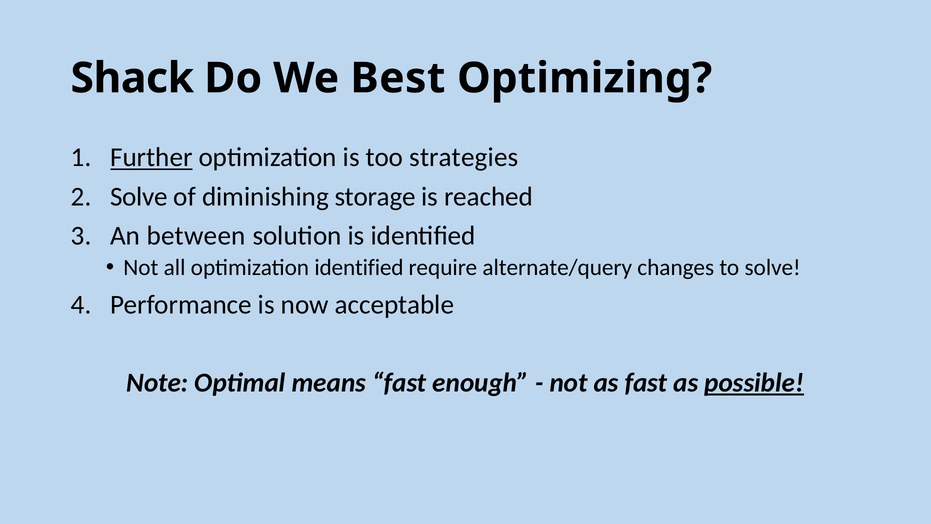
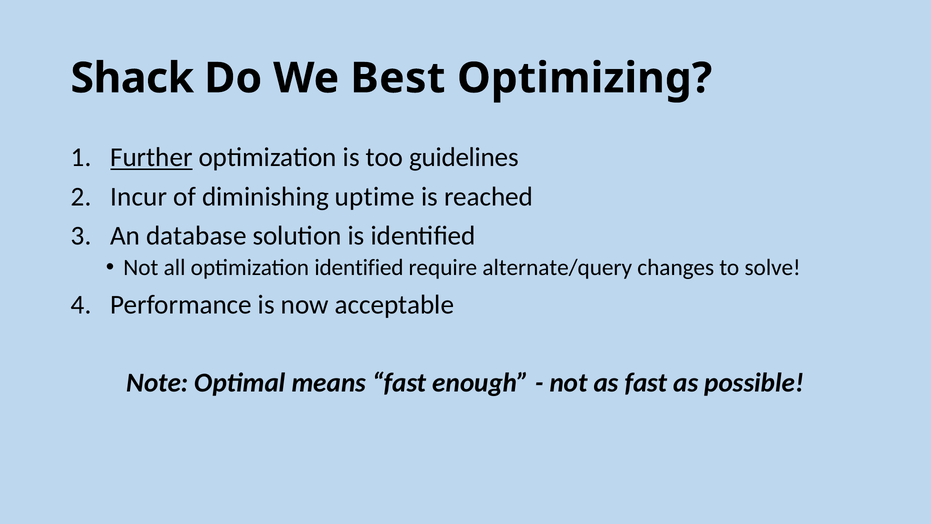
strategies: strategies -> guidelines
Solve at (139, 196): Solve -> Incur
storage: storage -> uptime
between: between -> database
possible underline: present -> none
